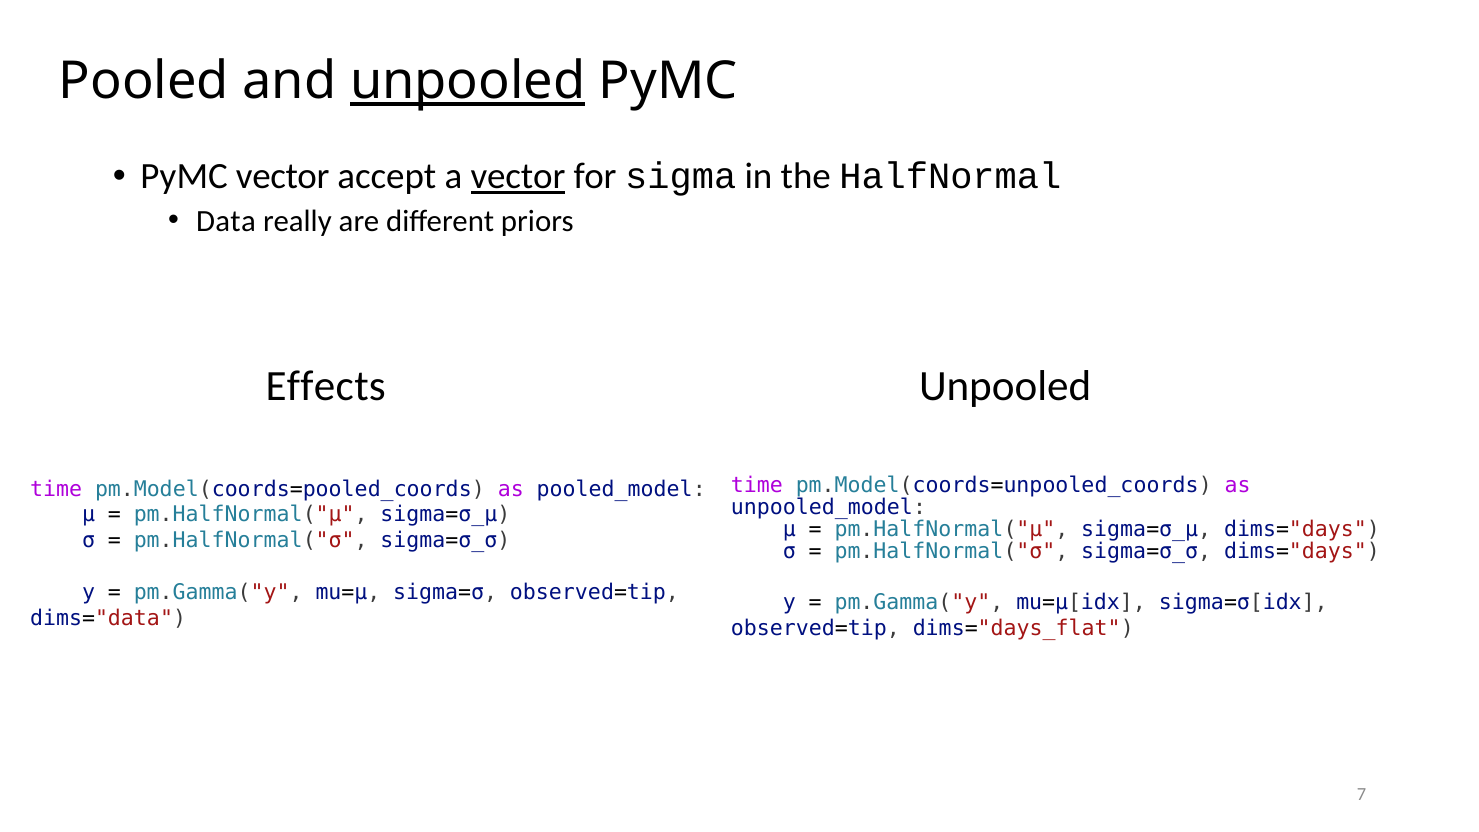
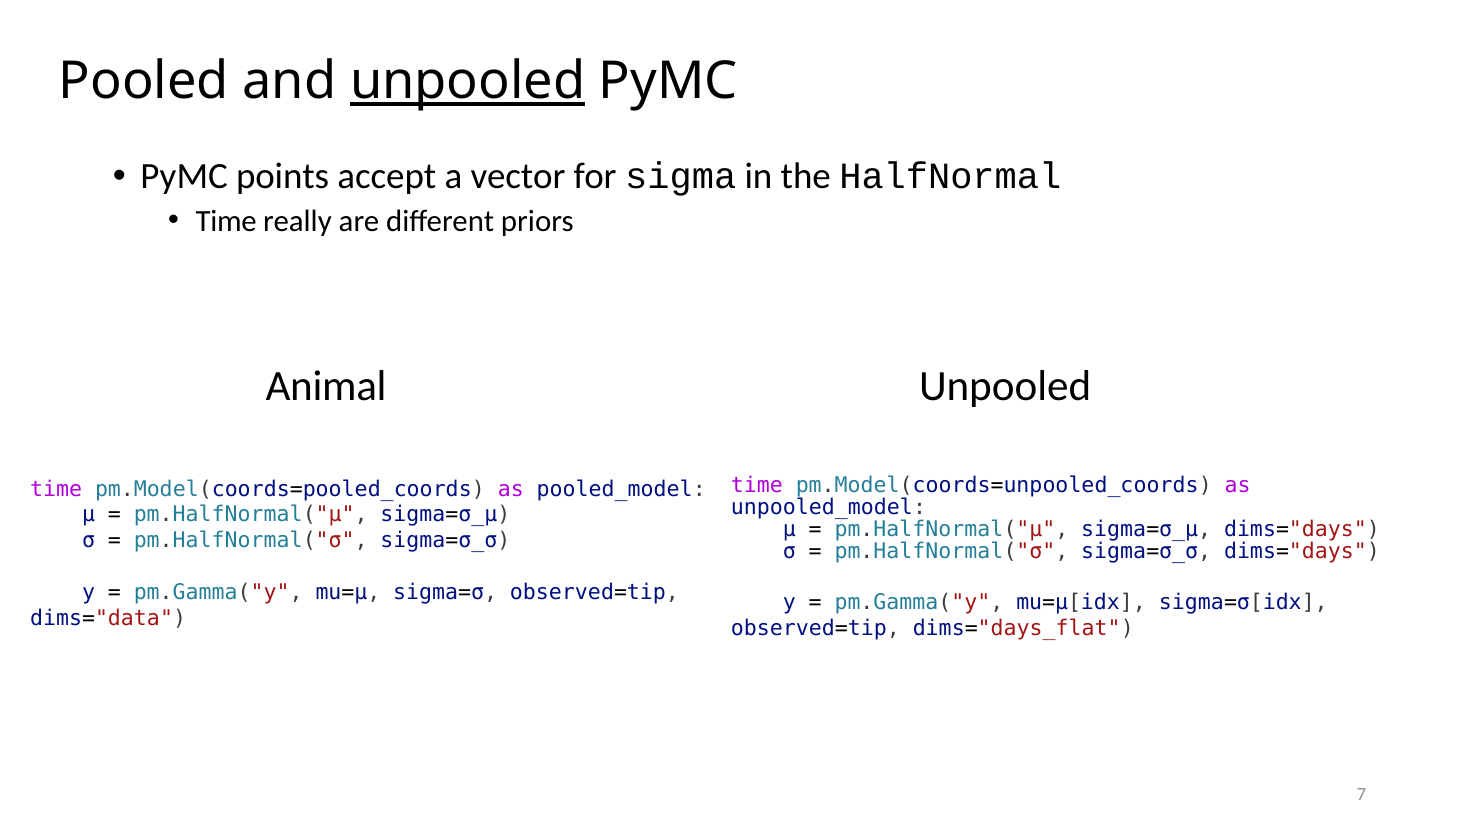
PyMC vector: vector -> points
vector at (518, 177) underline: present -> none
Data at (226, 221): Data -> Time
Effects: Effects -> Animal
